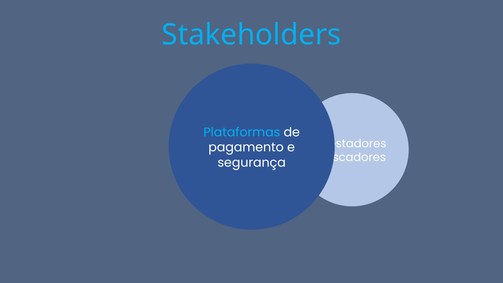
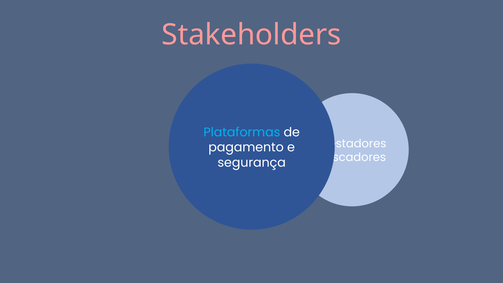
Stakeholders colour: light blue -> pink
